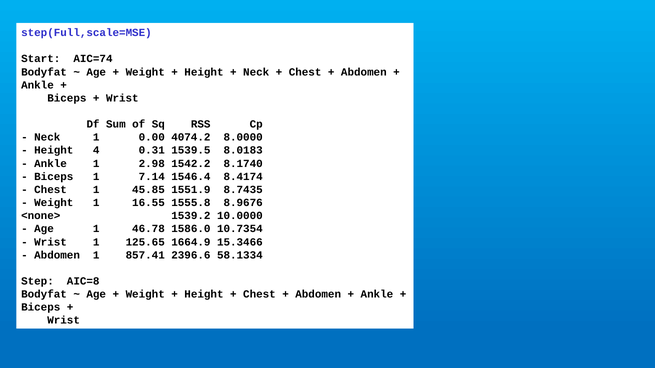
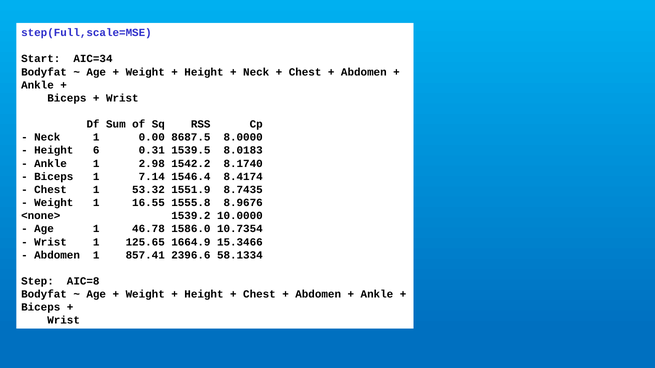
AIC=74: AIC=74 -> AIC=34
4074.2: 4074.2 -> 8687.5
4: 4 -> 6
45.85: 45.85 -> 53.32
